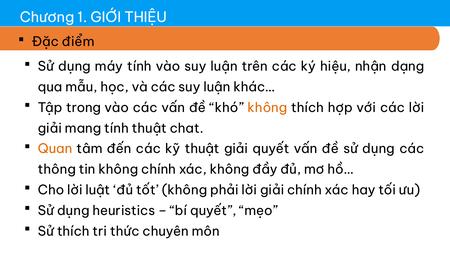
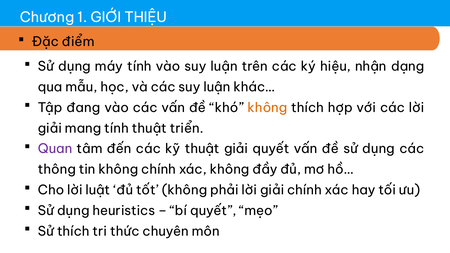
trong: trong -> đang
chat: chat -> triển
Quan colour: orange -> purple
